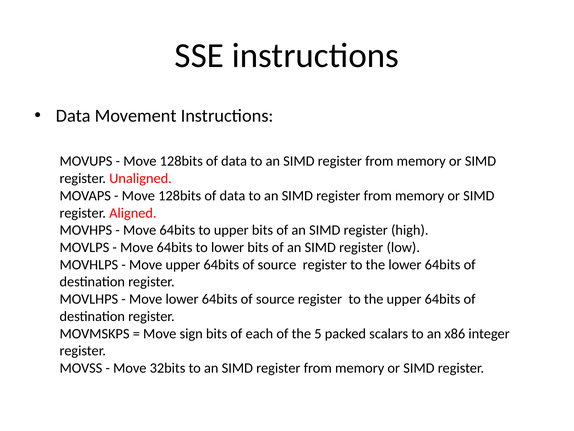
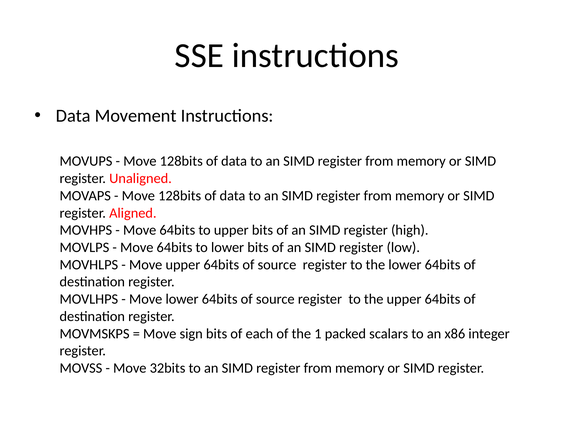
5: 5 -> 1
